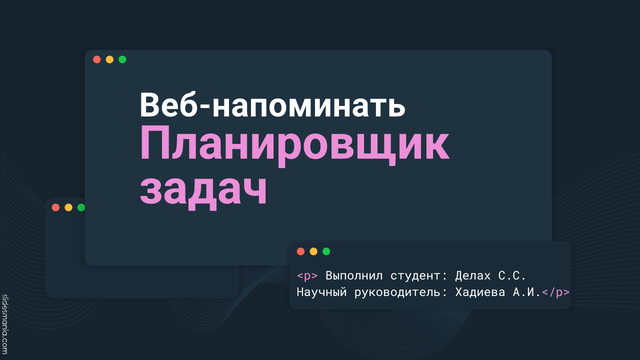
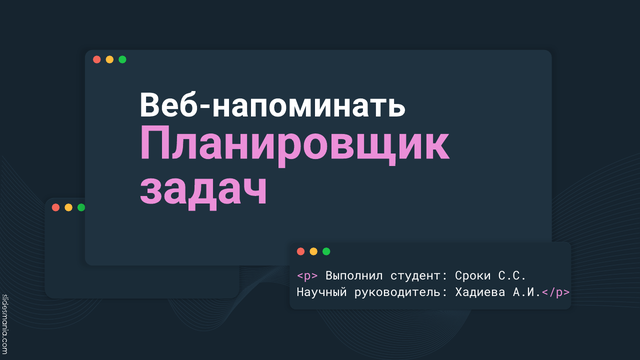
Делах: Делах -> Сроки
